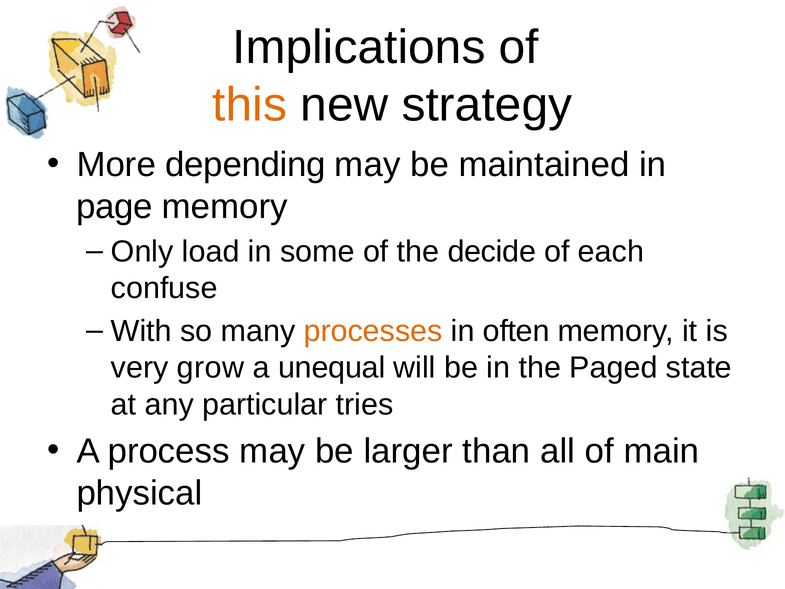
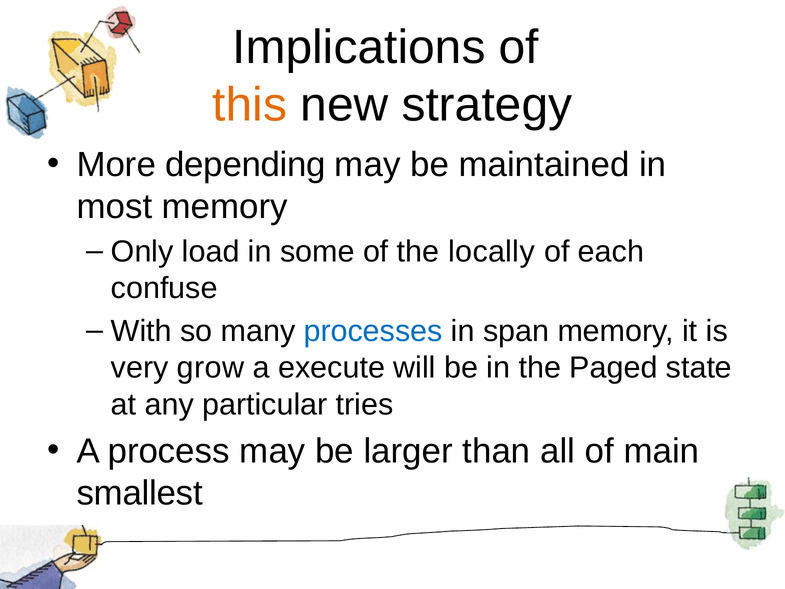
page: page -> most
decide: decide -> locally
processes colour: orange -> blue
often: often -> span
unequal: unequal -> execute
physical: physical -> smallest
